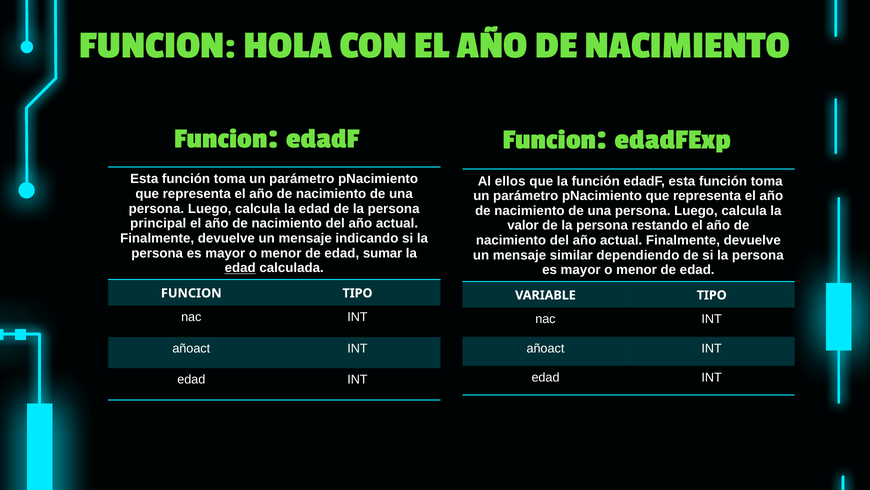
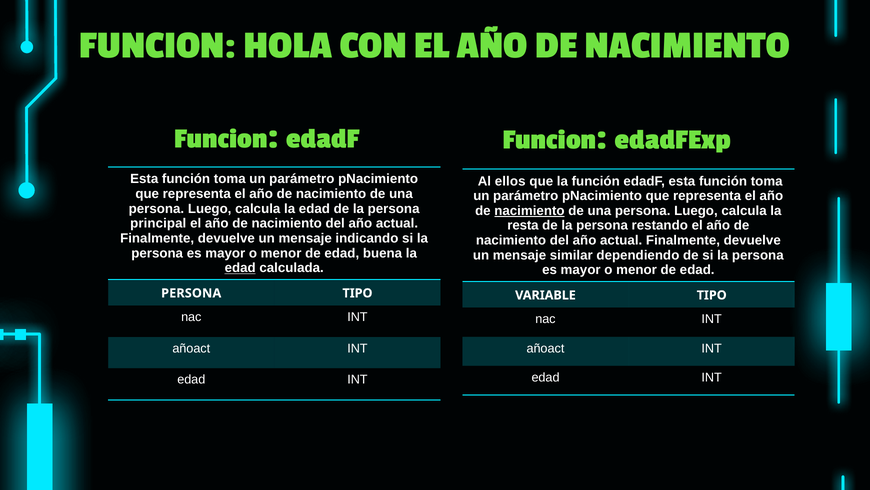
nacimiento at (529, 211) underline: none -> present
valor: valor -> resta
sumar: sumar -> buena
FUNCION at (191, 293): FUNCION -> PERSONA
